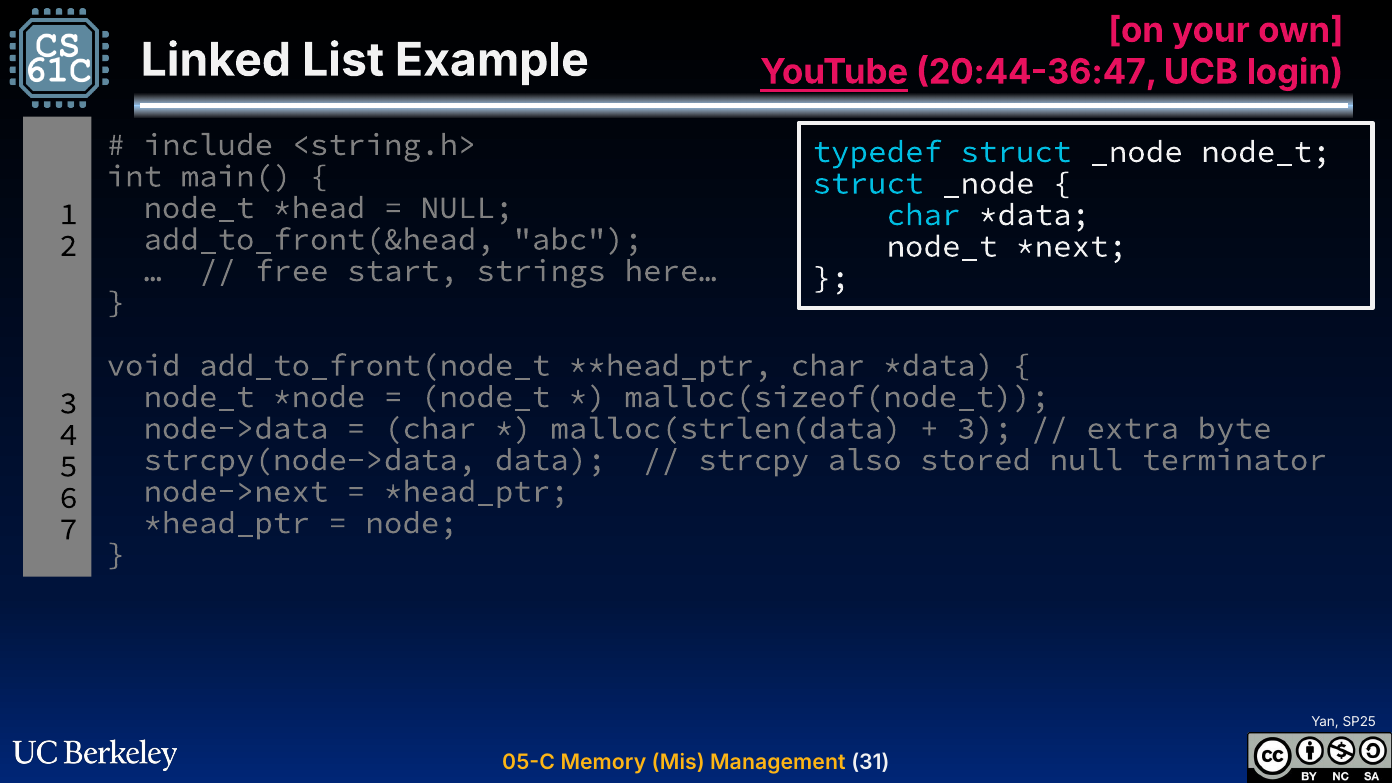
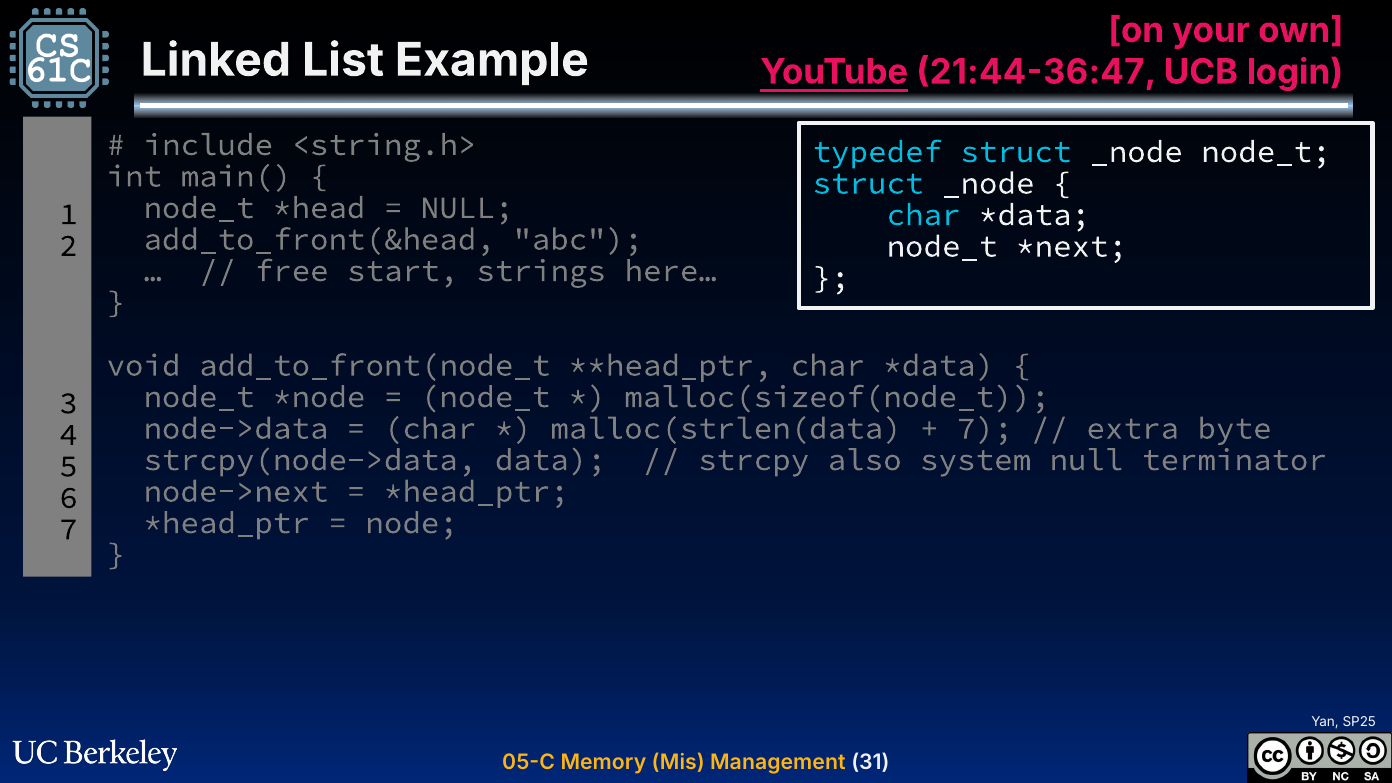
20:44-36:47: 20:44-36:47 -> 21:44-36:47
3 at (985, 428): 3 -> 7
stored: stored -> system
